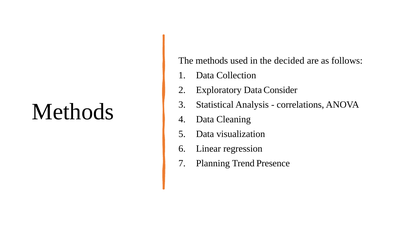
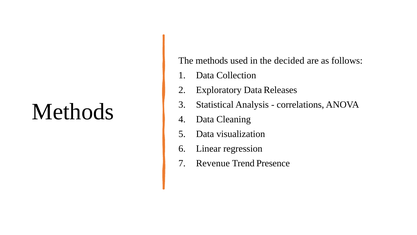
Consider: Consider -> Releases
Planning: Planning -> Revenue
